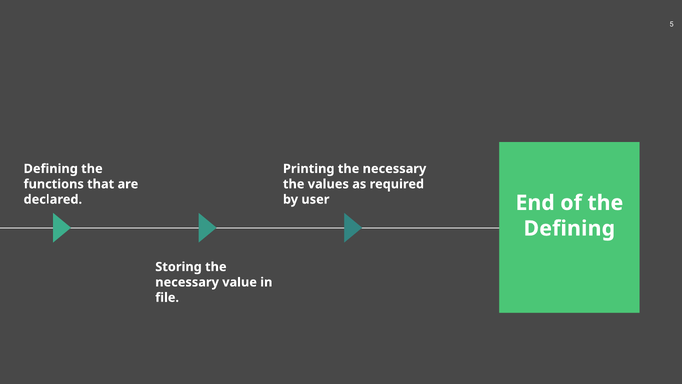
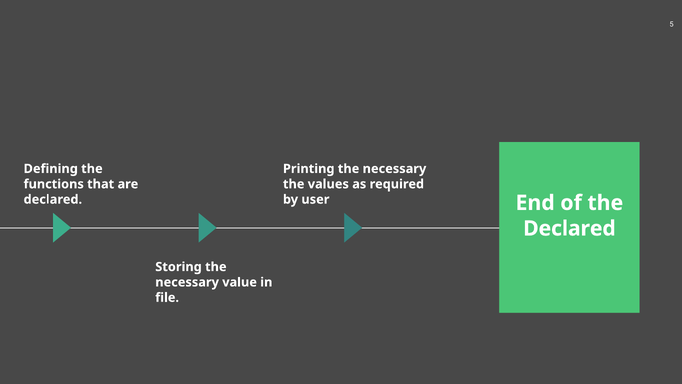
Defining at (569, 228): Defining -> Declared
